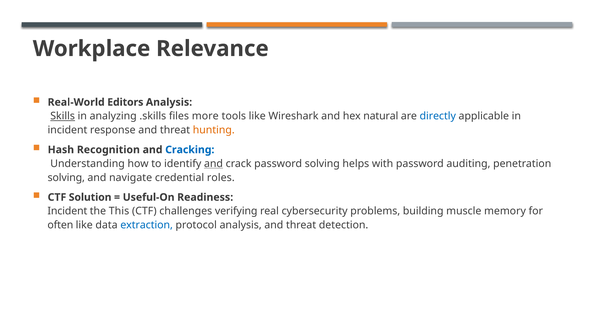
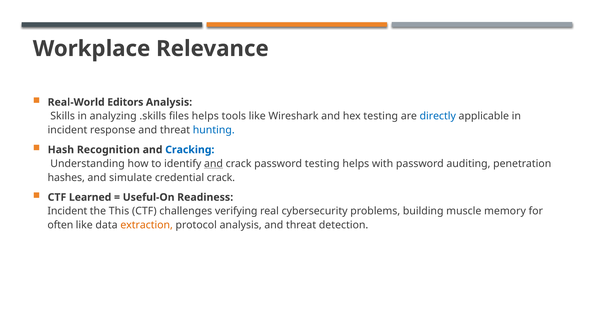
Skills underline: present -> none
files more: more -> helps
hex natural: natural -> testing
hunting colour: orange -> blue
password solving: solving -> testing
solving at (66, 178): solving -> hashes
navigate: navigate -> simulate
credential roles: roles -> crack
Solution: Solution -> Learned
extraction colour: blue -> orange
